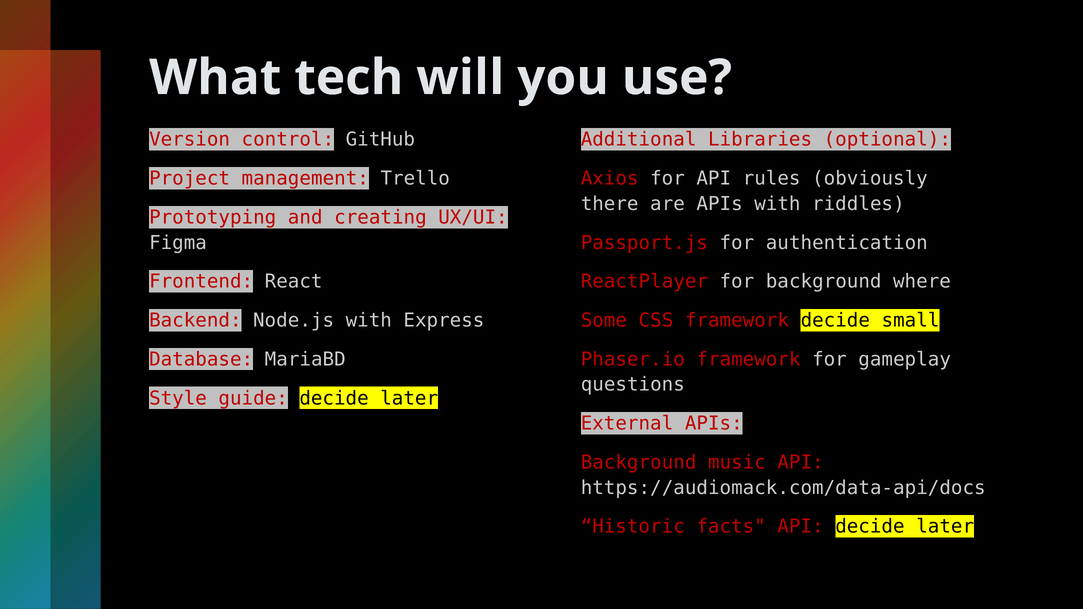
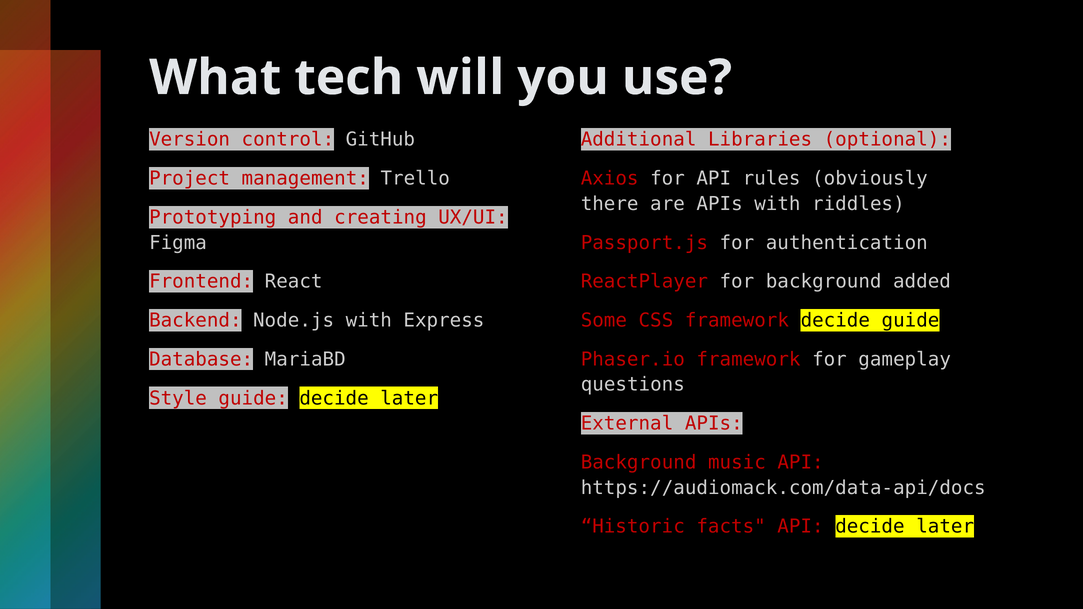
where: where -> added
decide small: small -> guide
